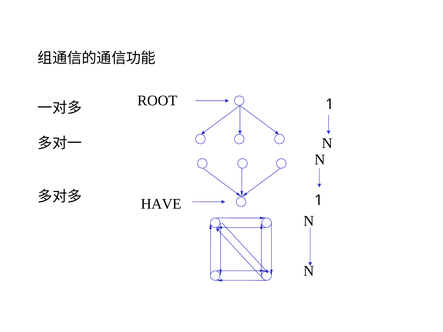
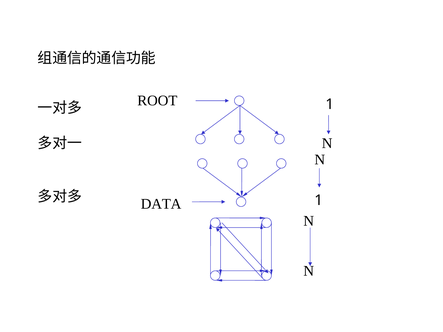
HAVE: HAVE -> DATA
